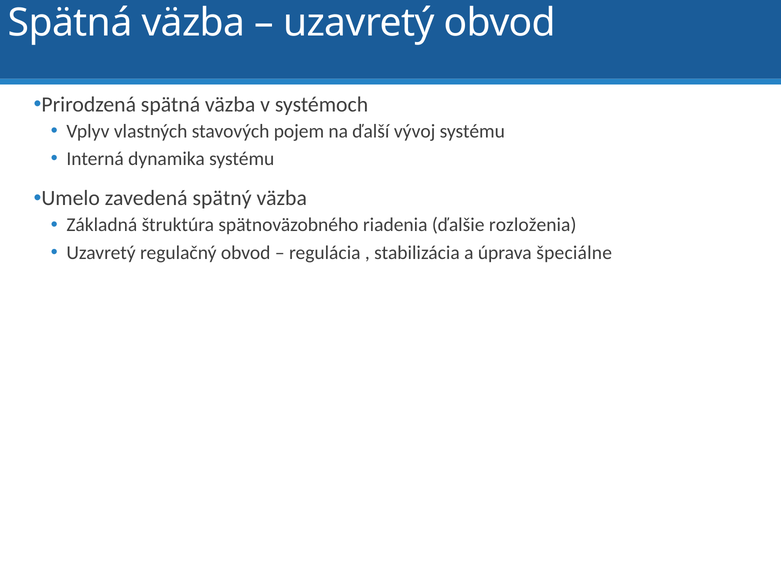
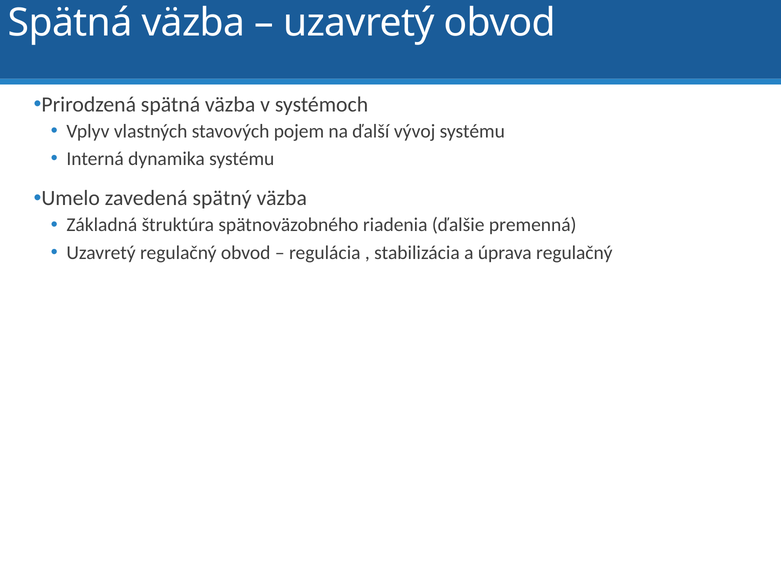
rozloženia: rozloženia -> premenná
úprava špeciálne: špeciálne -> regulačný
